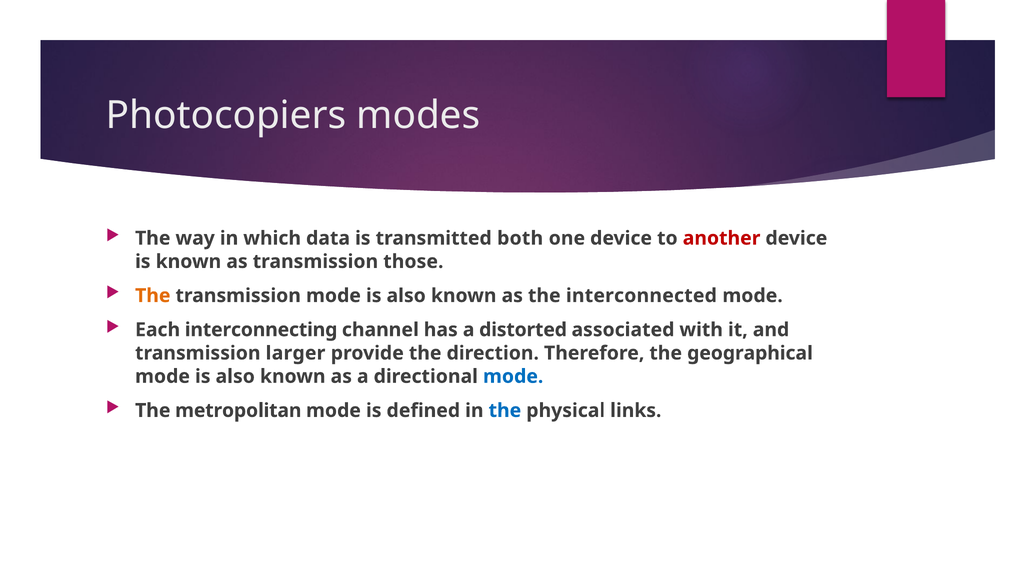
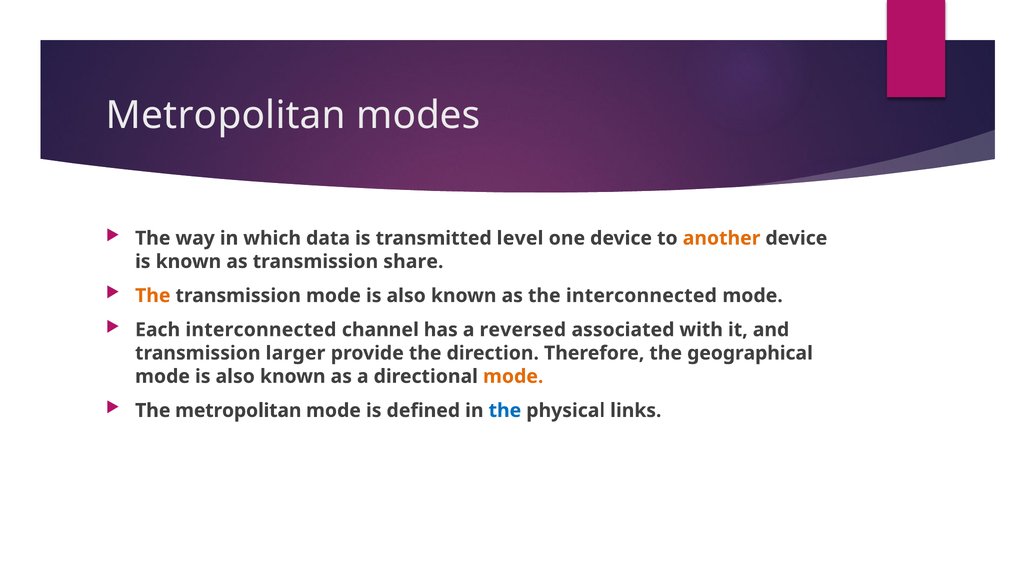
Photocopiers at (226, 115): Photocopiers -> Metropolitan
both: both -> level
another colour: red -> orange
those: those -> share
Each interconnecting: interconnecting -> interconnected
distorted: distorted -> reversed
mode at (513, 376) colour: blue -> orange
